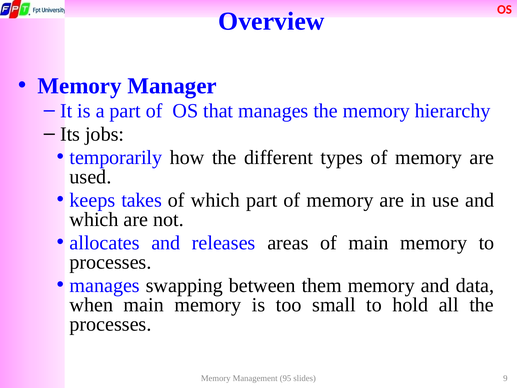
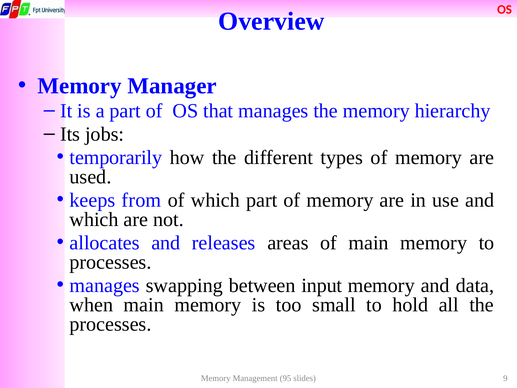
takes: takes -> from
them: them -> input
